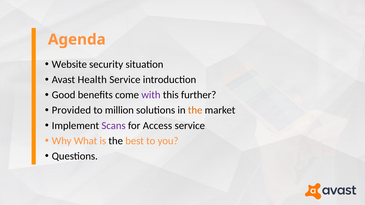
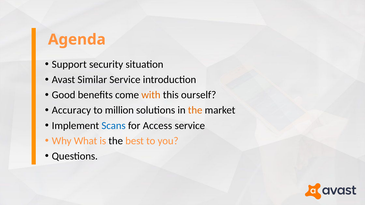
Website: Website -> Support
Health: Health -> Similar
with colour: purple -> orange
further: further -> ourself
Provided: Provided -> Accuracy
Scans colour: purple -> blue
